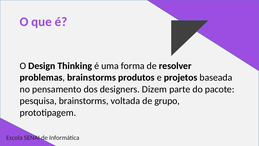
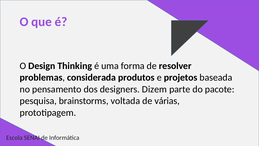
problemas brainstorms: brainstorms -> considerada
grupo: grupo -> várias
